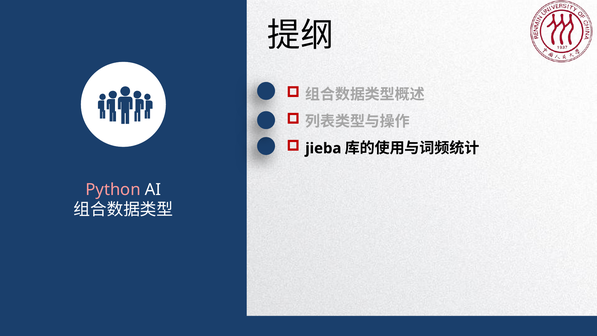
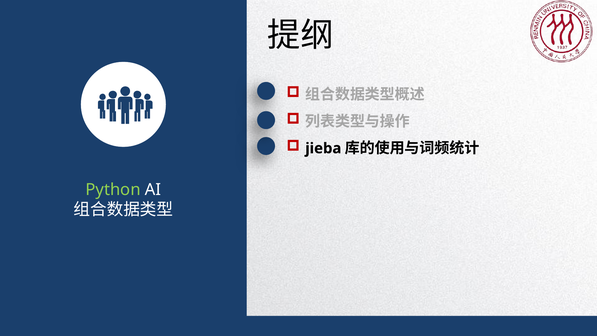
Python colour: pink -> light green
